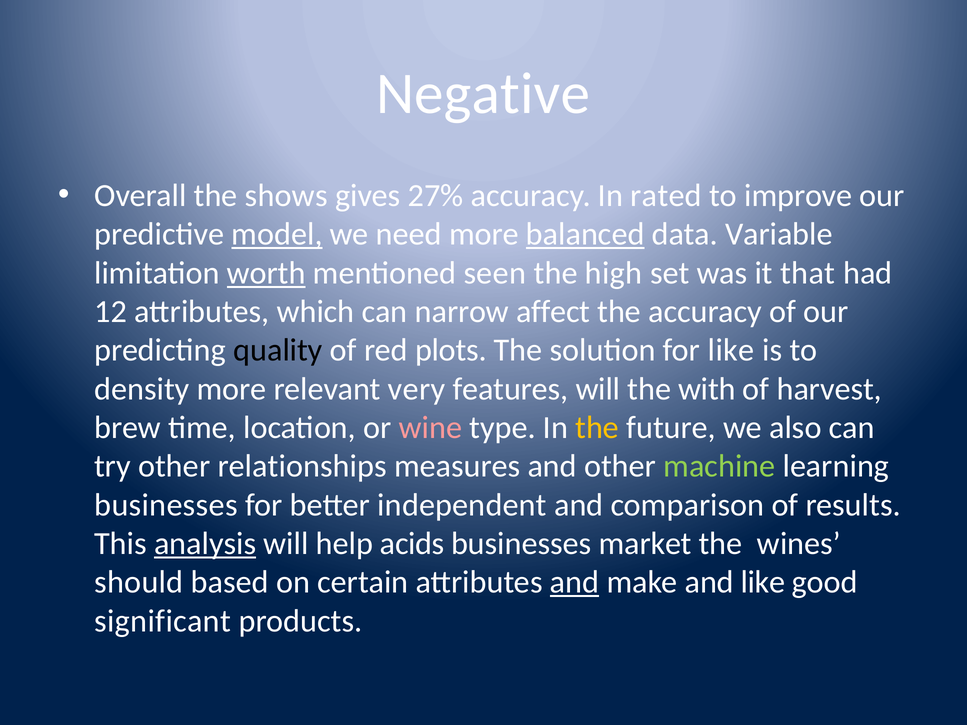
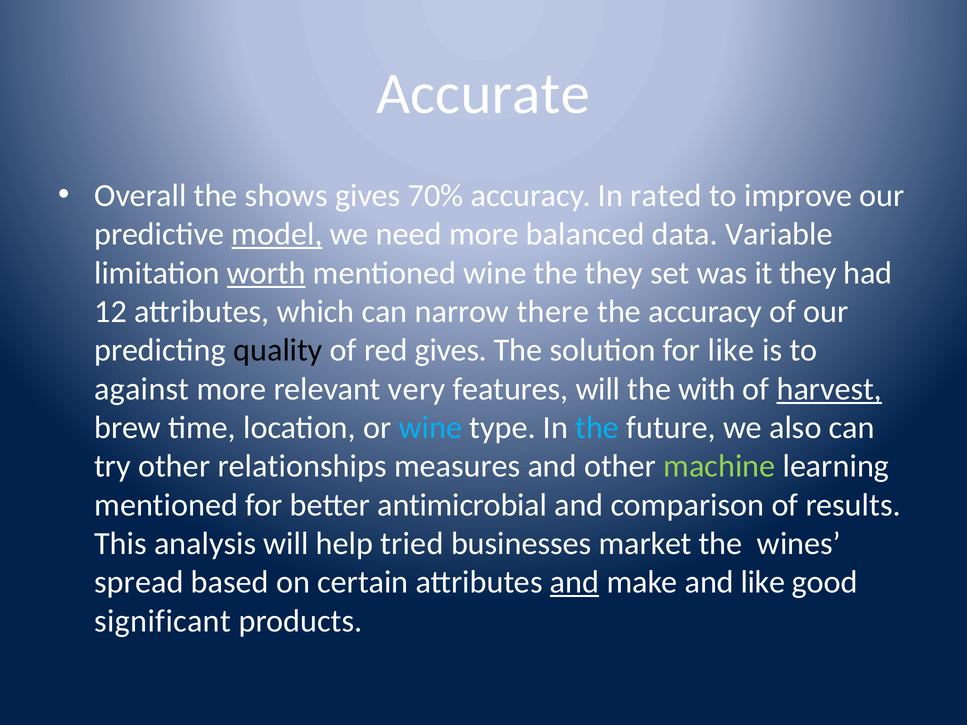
Negative: Negative -> Accurate
27%: 27% -> 70%
balanced underline: present -> none
mentioned seen: seen -> wine
the high: high -> they
it that: that -> they
affect: affect -> there
red plots: plots -> gives
density: density -> against
harvest underline: none -> present
wine at (430, 428) colour: pink -> light blue
the at (597, 428) colour: yellow -> light blue
businesses at (166, 505): businesses -> mentioned
independent: independent -> antimicrobial
analysis underline: present -> none
acids: acids -> tried
should: should -> spread
